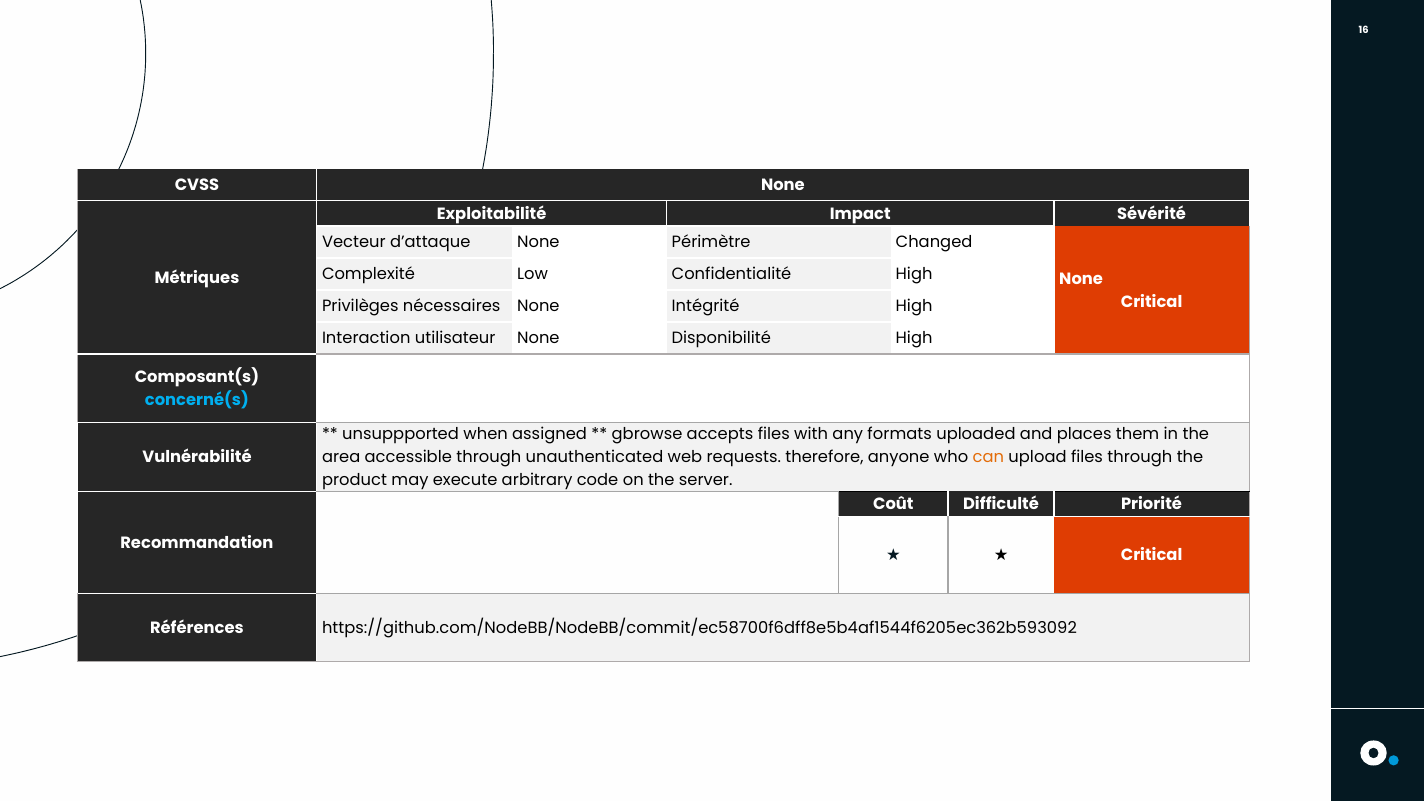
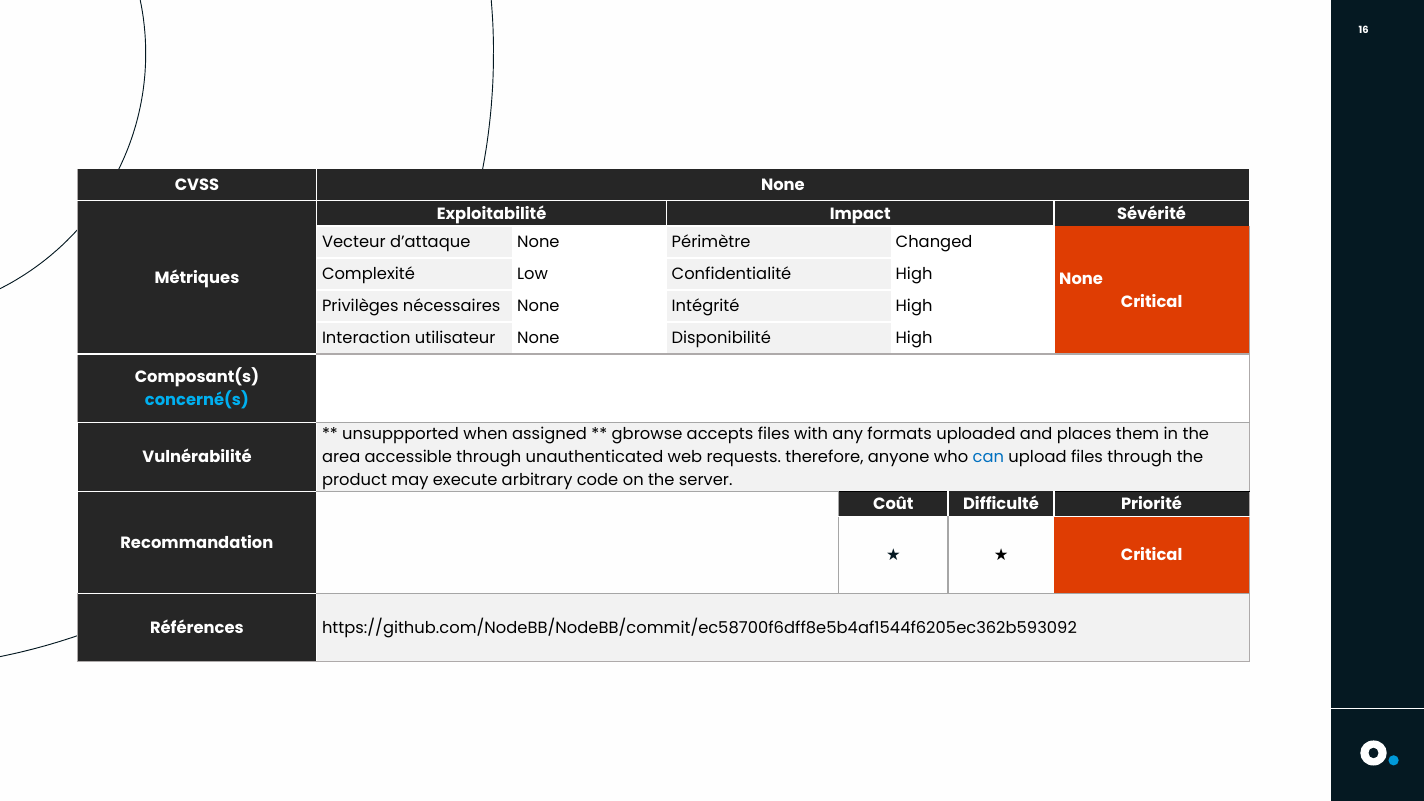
can colour: orange -> blue
